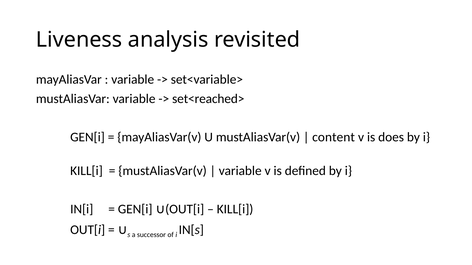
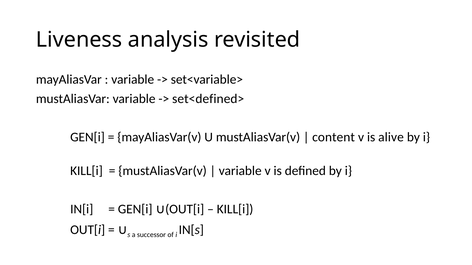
set<reached>: set<reached> -> set<defined>
does: does -> alive
